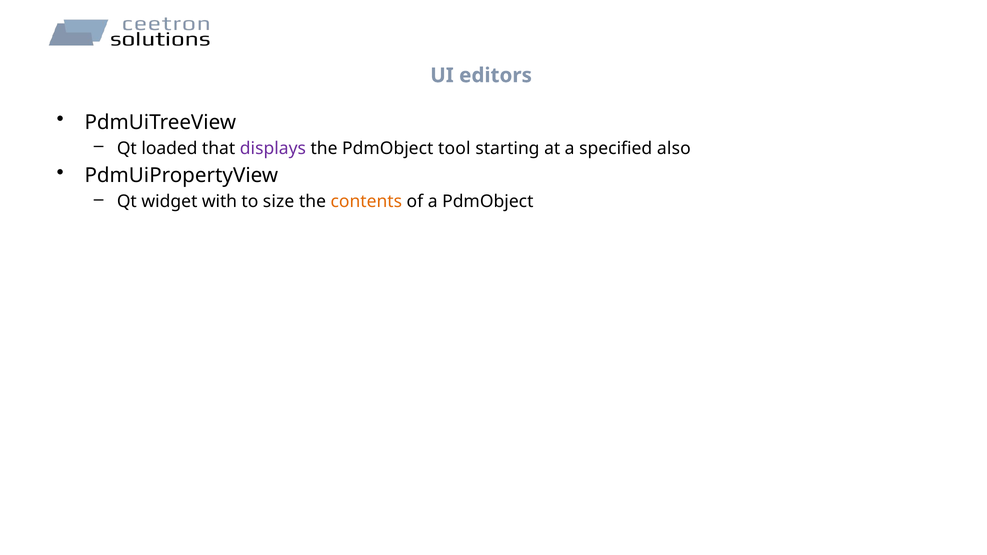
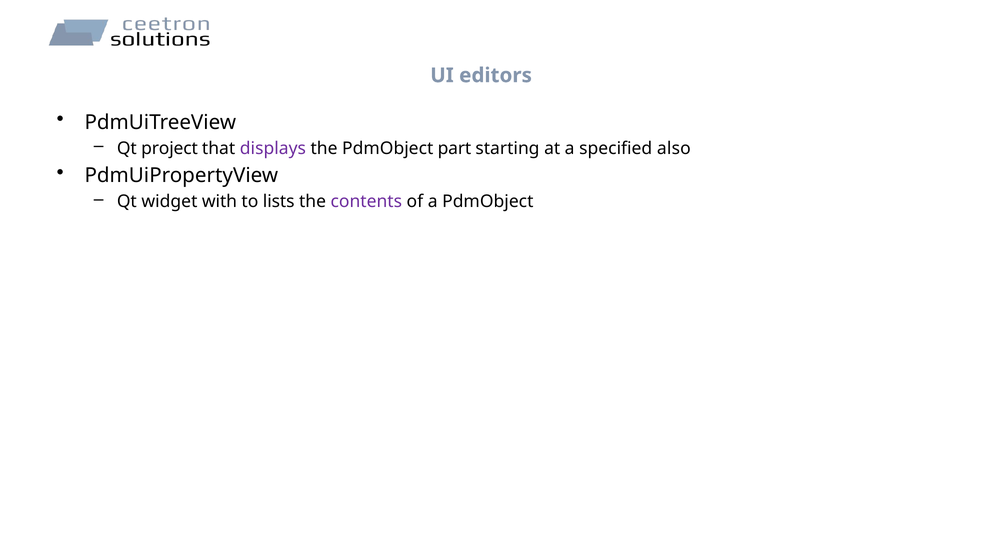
loaded: loaded -> project
tool: tool -> part
size: size -> lists
contents colour: orange -> purple
